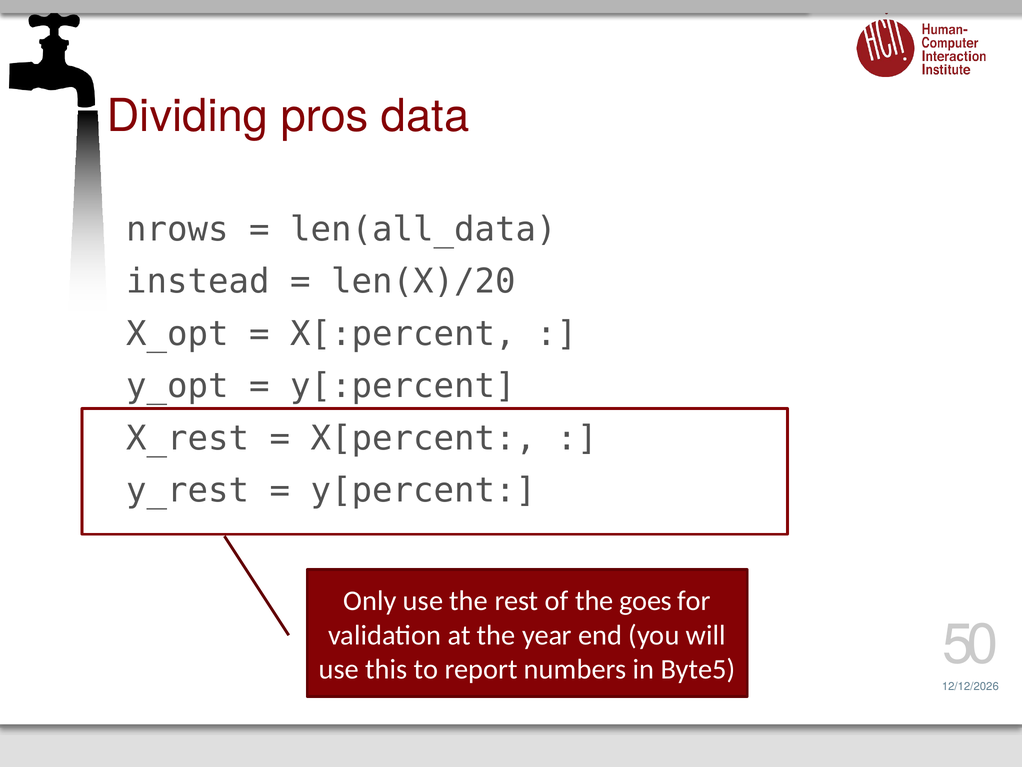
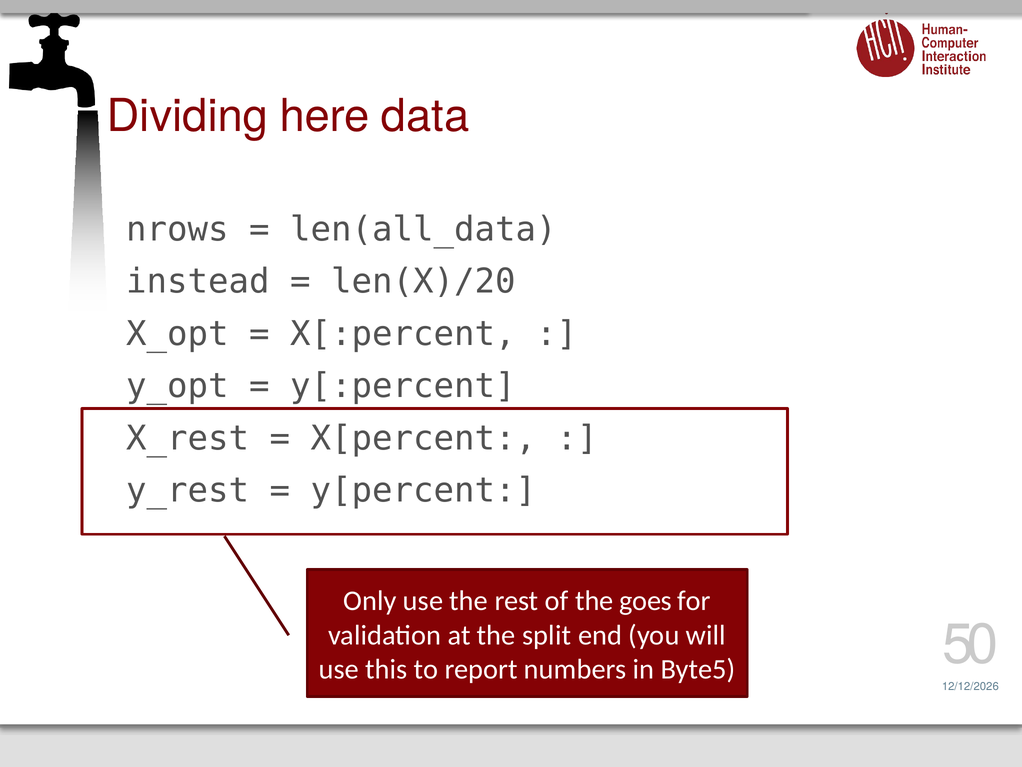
pros: pros -> here
year: year -> split
